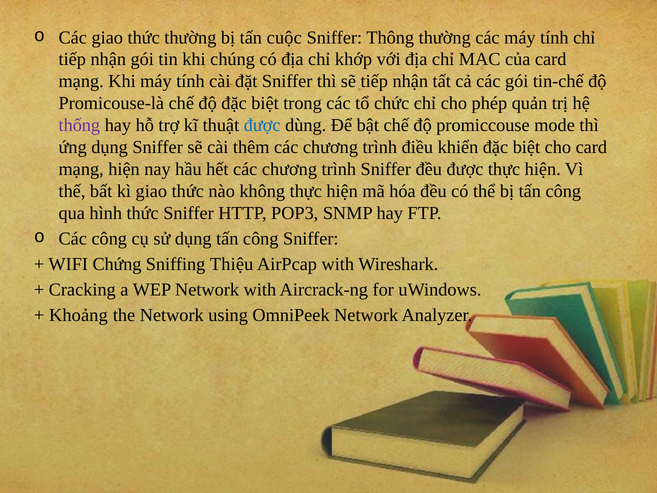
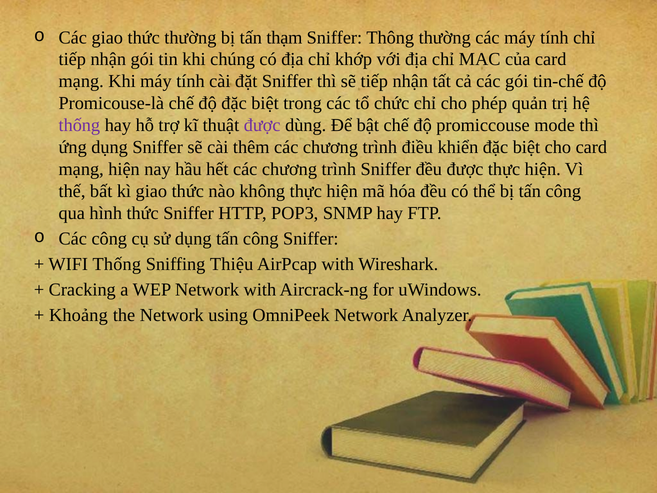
cuộc: cuộc -> thạm
được at (262, 125) colour: blue -> purple
WIFI Chứng: Chứng -> Thống
